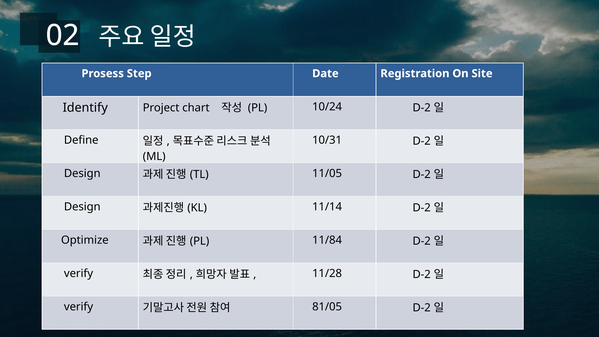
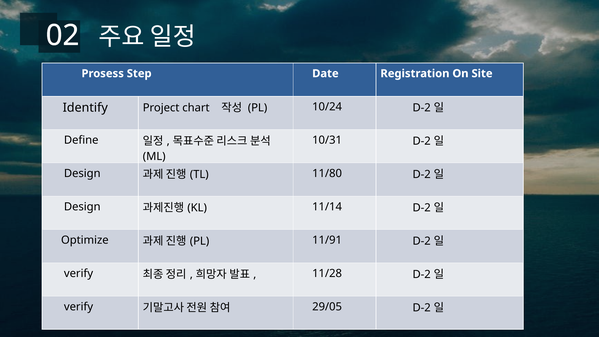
11/05: 11/05 -> 11/80
11/84: 11/84 -> 11/91
81/05: 81/05 -> 29/05
